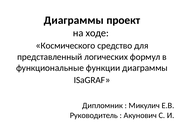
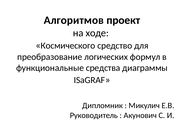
Диаграммы at (74, 20): Диаграммы -> Алгоритмов
представленный: представленный -> преобразование
функции: функции -> средства
